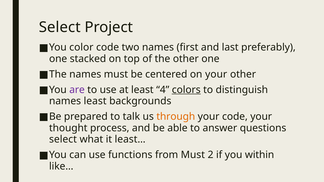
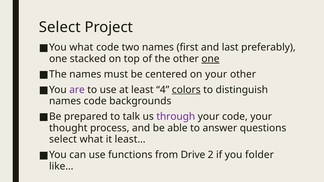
You color: color -> what
one at (210, 59) underline: none -> present
names least: least -> code
through colour: orange -> purple
from Must: Must -> Drive
within: within -> folder
